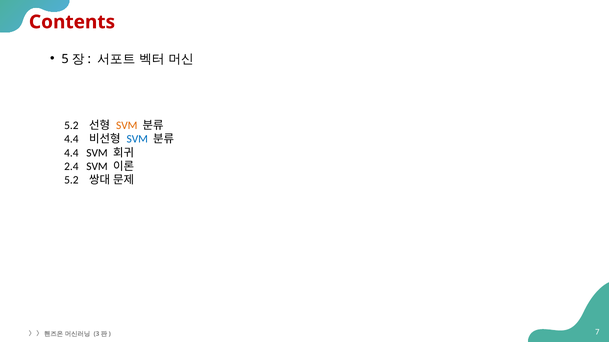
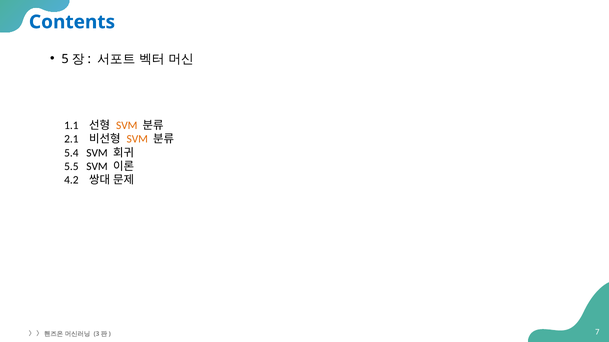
Contents colour: red -> blue
5.2 at (71, 126): 5.2 -> 1.1
4.4 at (71, 139): 4.4 -> 2.1
SVM at (137, 139) colour: blue -> orange
4.4 at (71, 153): 4.4 -> 5.4
2.4: 2.4 -> 5.5
5.2 at (71, 180): 5.2 -> 4.2
